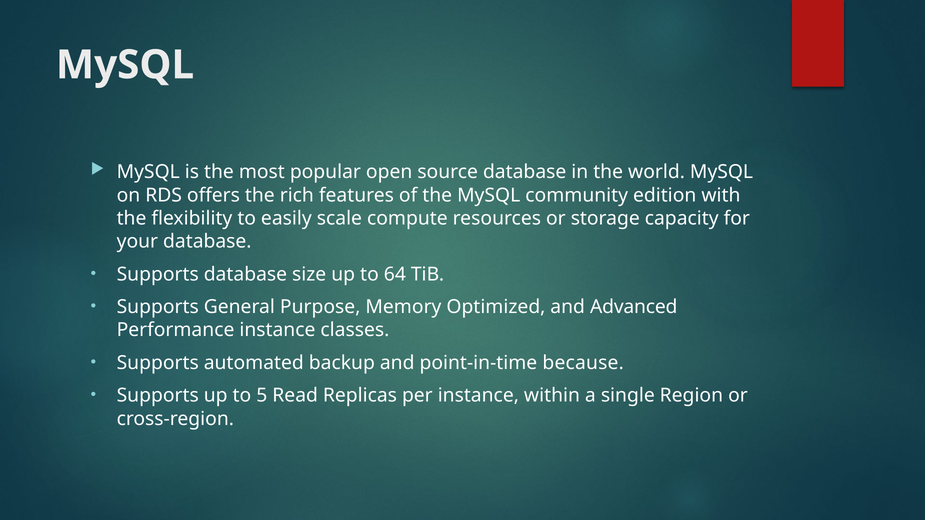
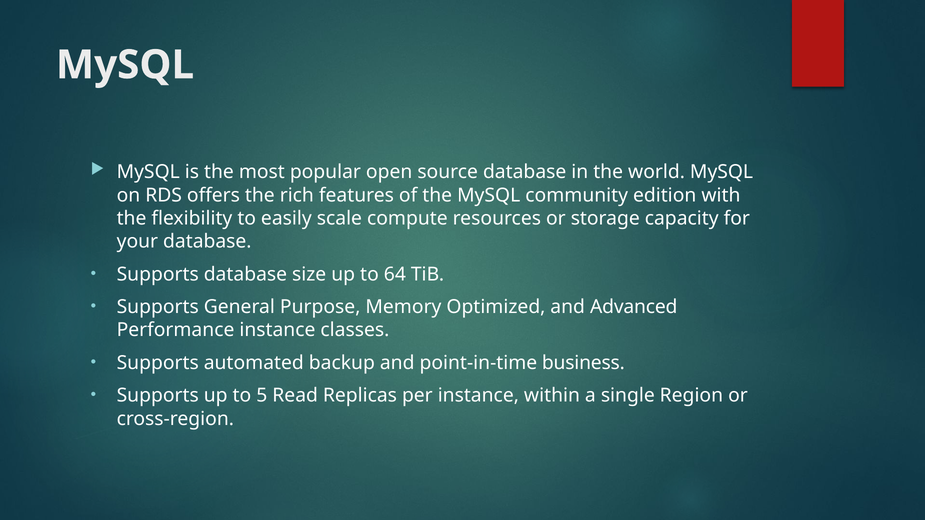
because: because -> business
